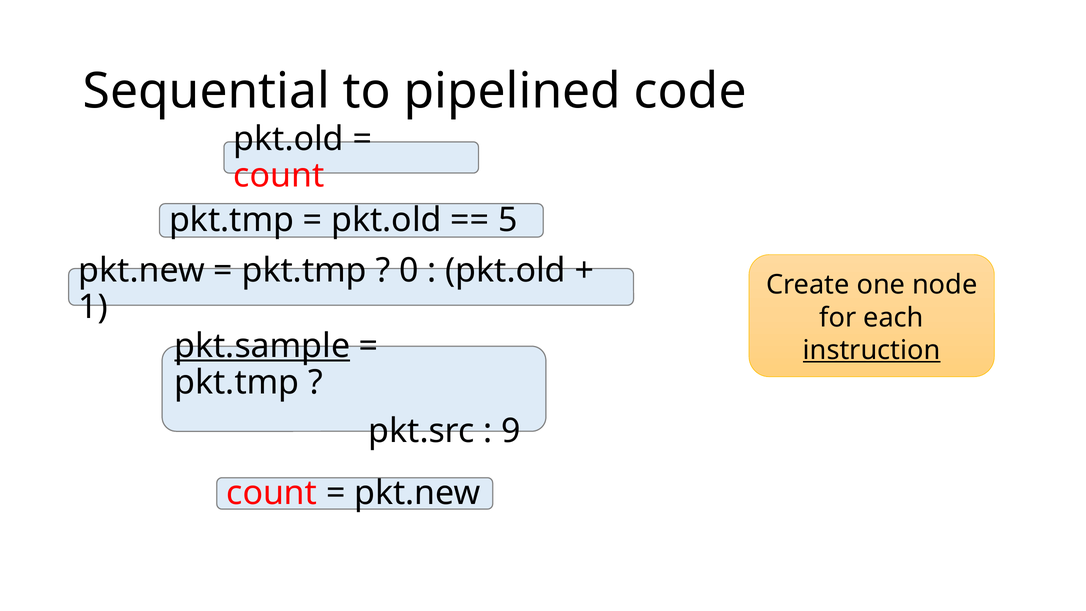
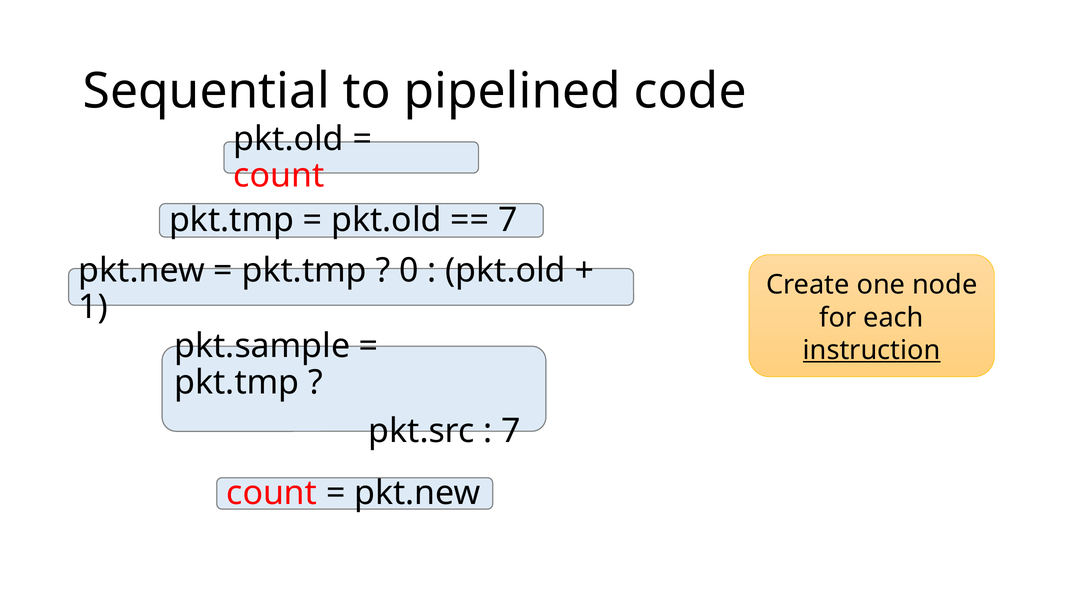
5 at (508, 220): 5 -> 7
pkt.sample underline: present -> none
9 at (511, 431): 9 -> 7
